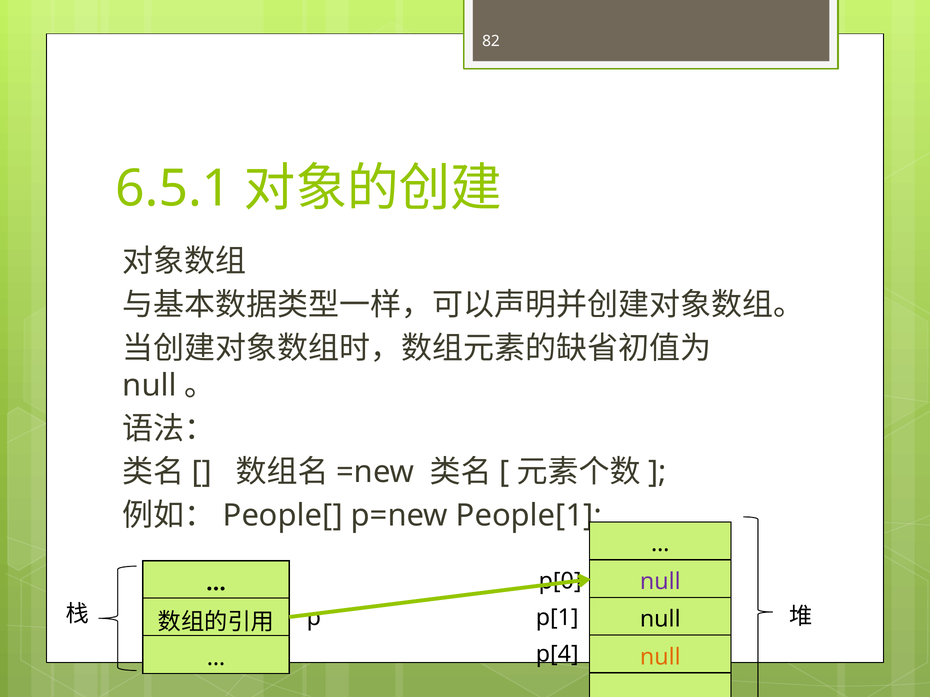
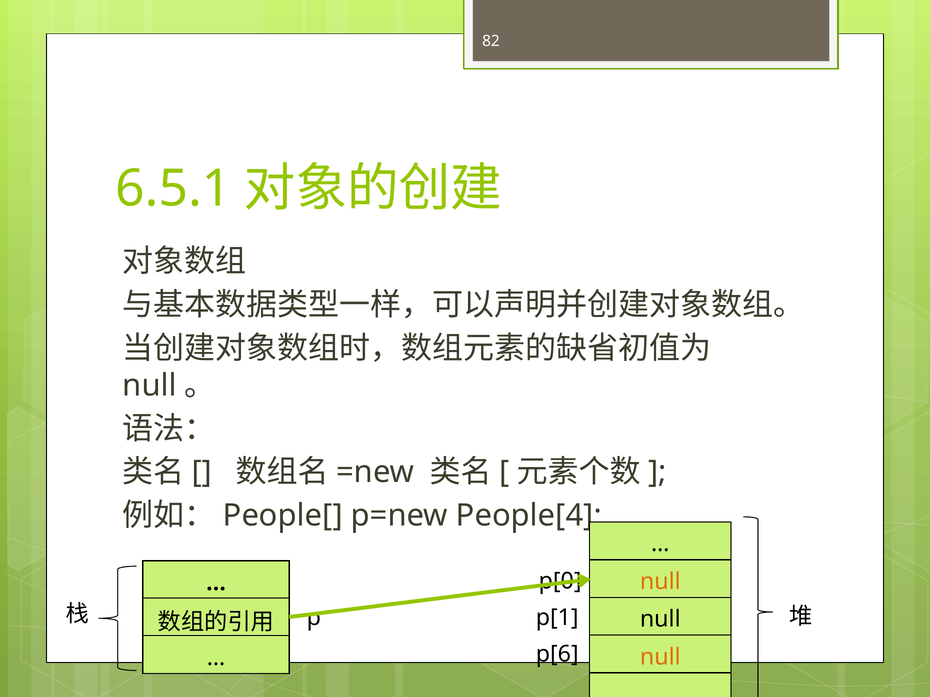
People[1: People[1 -> People[4
null at (660, 582) colour: purple -> orange
p[4: p[4 -> p[6
